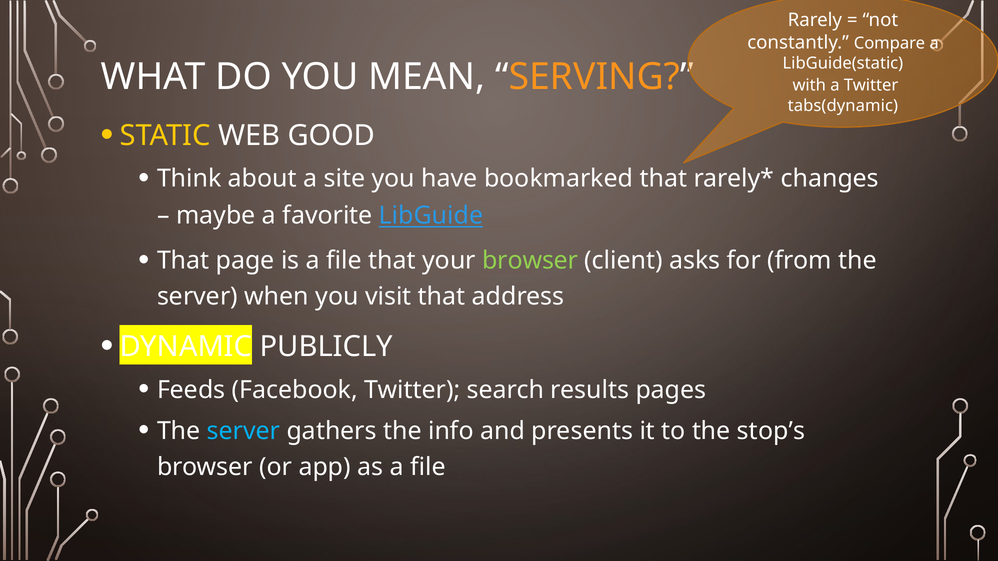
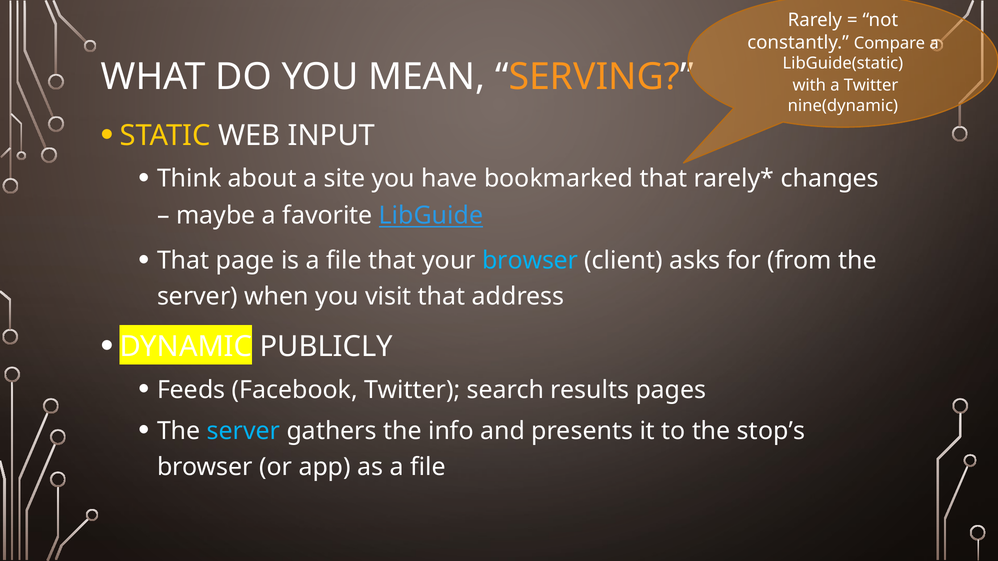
tabs(dynamic: tabs(dynamic -> nine(dynamic
GOOD: GOOD -> INPUT
browser at (530, 261) colour: light green -> light blue
